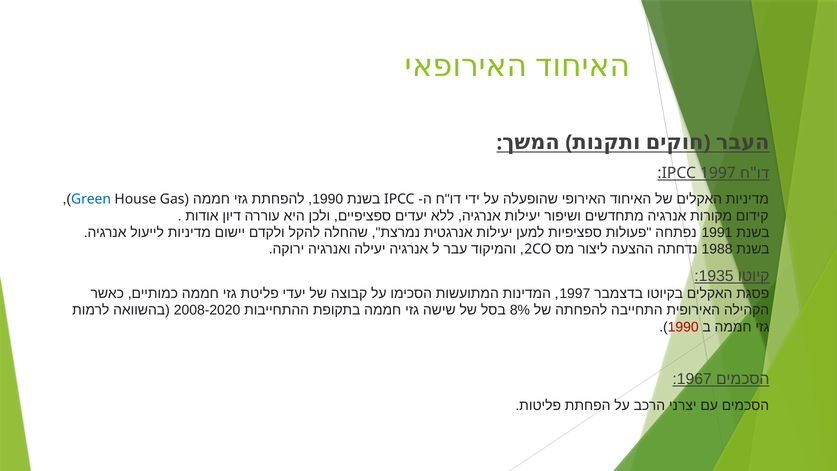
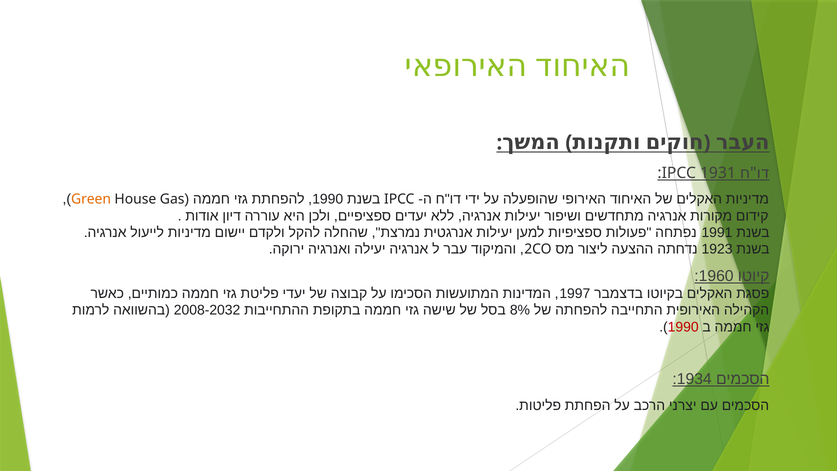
IPCC 1997: 1997 -> 1931
Green colour: blue -> orange
1988: 1988 -> 1923
1935: 1935 -> 1960
2008-2020: 2008-2020 -> 2008-2032
1967: 1967 -> 1934
